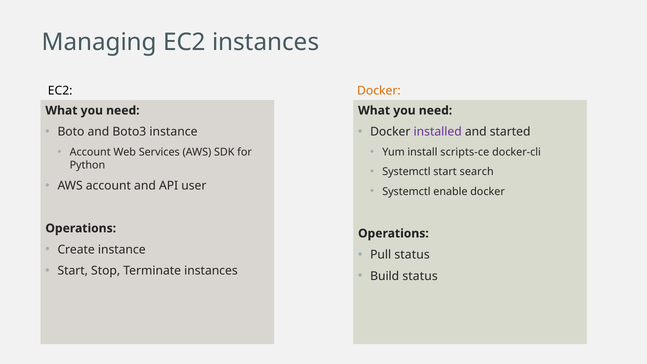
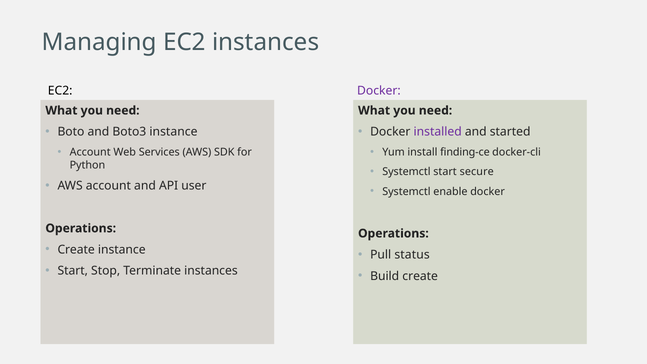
Docker at (379, 91) colour: orange -> purple
scripts-ce: scripts-ce -> finding-ce
search: search -> secure
Build status: status -> create
